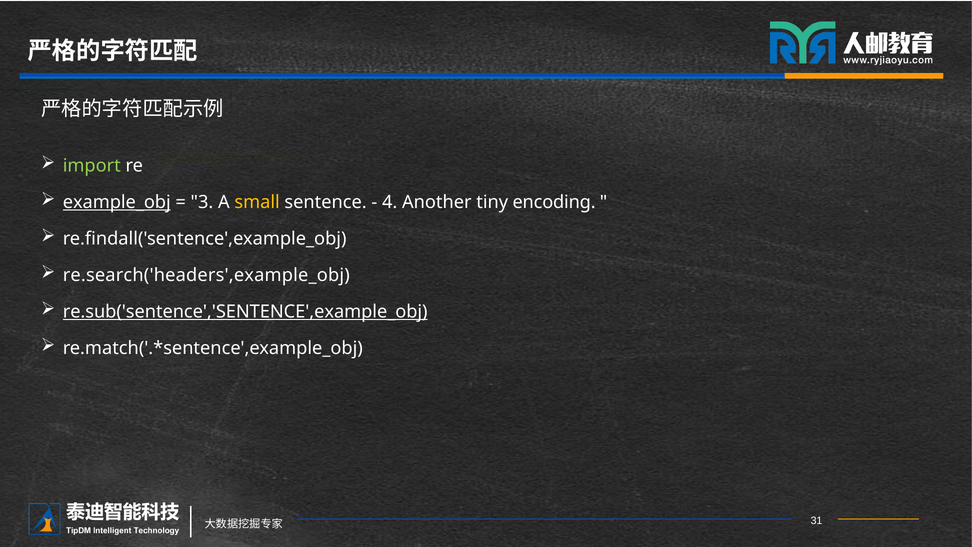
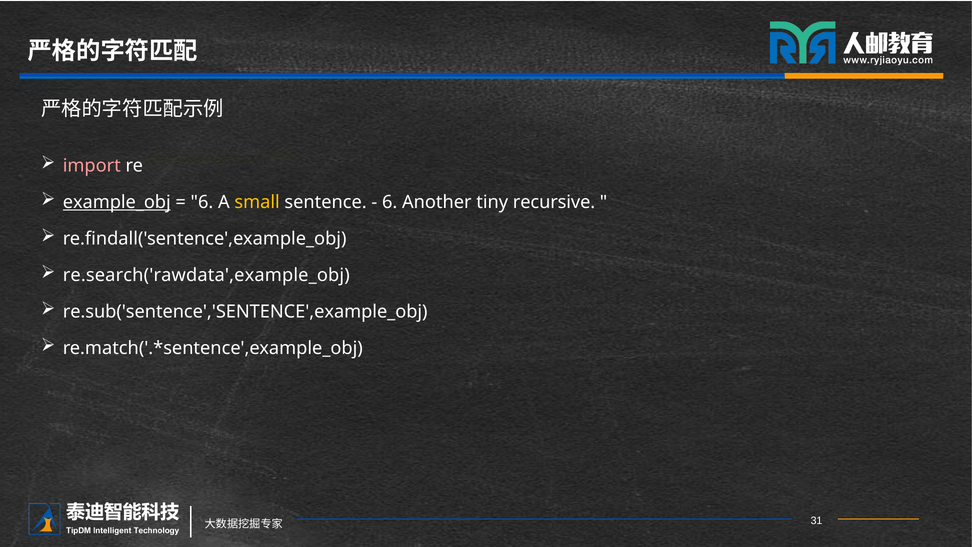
import colour: light green -> pink
3 at (202, 202): 3 -> 6
4 at (390, 202): 4 -> 6
encoding: encoding -> recursive
re.search('headers',example_obj: re.search('headers',example_obj -> re.search('rawdata',example_obj
re.sub('sentence','SENTENCE',example_obj underline: present -> none
